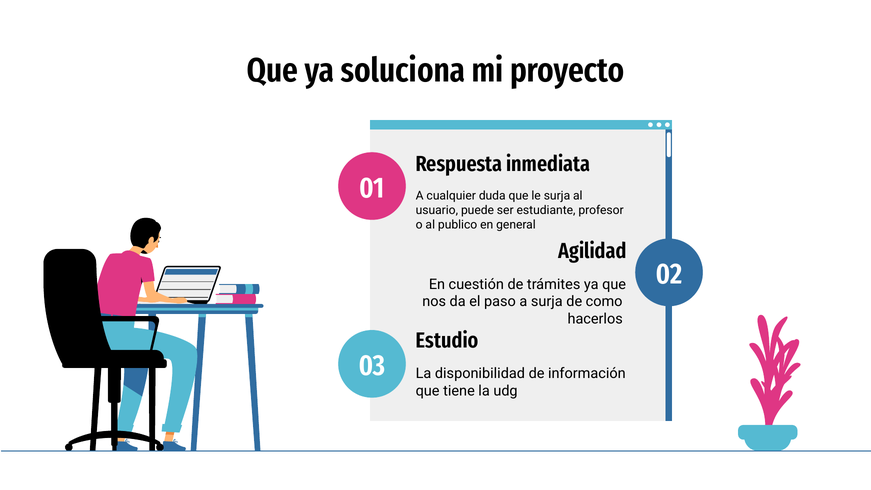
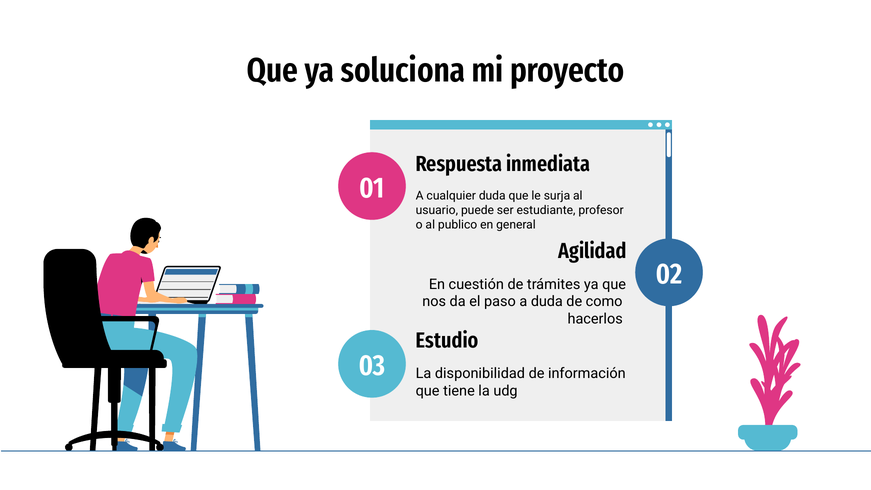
a surja: surja -> duda
